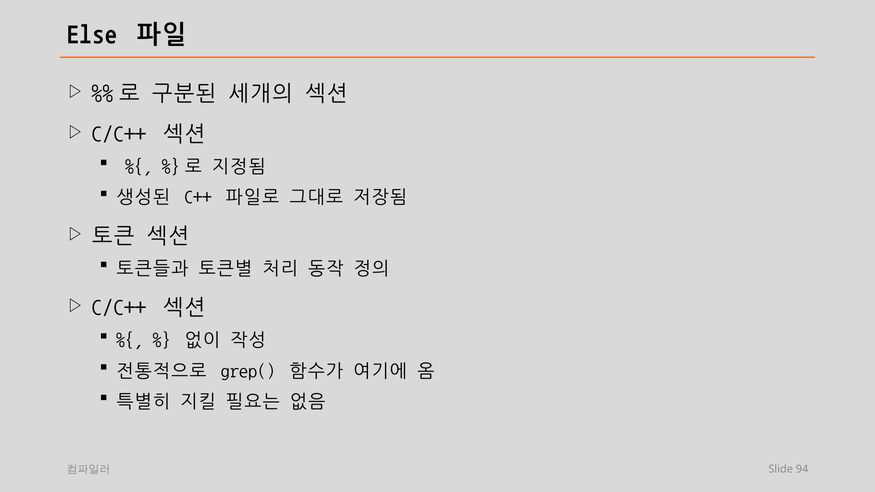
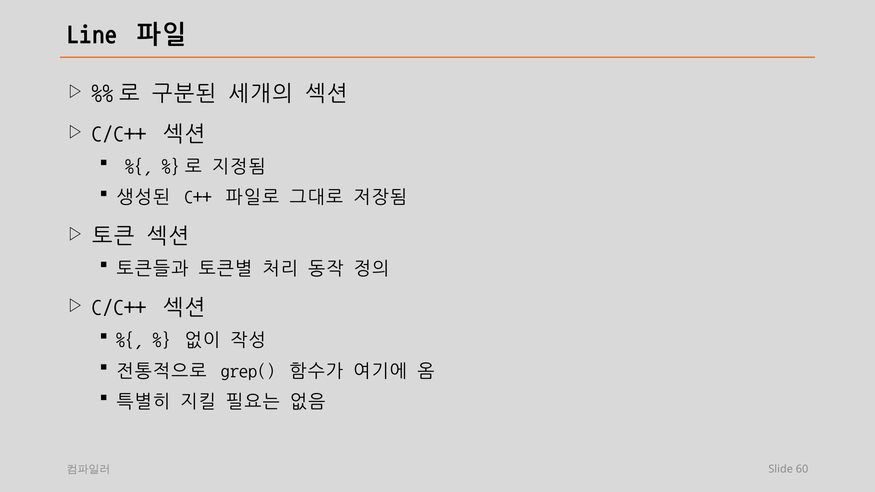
Else: Else -> Line
94: 94 -> 60
